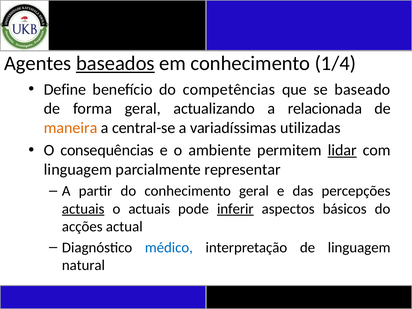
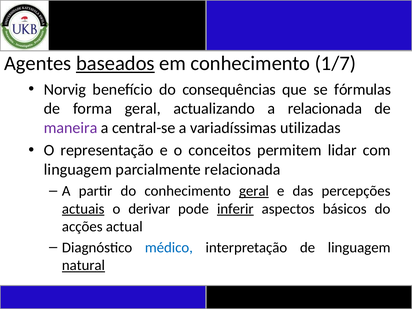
1/4: 1/4 -> 1/7
Define: Define -> Norvig
competências: competências -> consequências
baseado: baseado -> fórmulas
maneira colour: orange -> purple
consequências: consequências -> representação
ambiente: ambiente -> conceitos
lidar underline: present -> none
parcialmente representar: representar -> relacionada
geral at (254, 191) underline: none -> present
o actuais: actuais -> derivar
natural underline: none -> present
